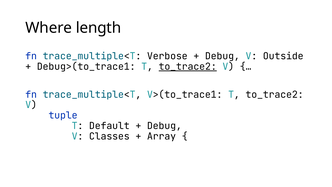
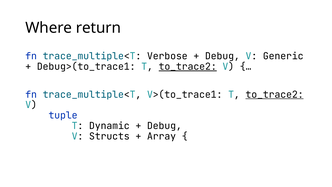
length: length -> return
Outside: Outside -> Generic
to_trace2 at (275, 94) underline: none -> present
Default: Default -> Dynamic
Classes: Classes -> Structs
